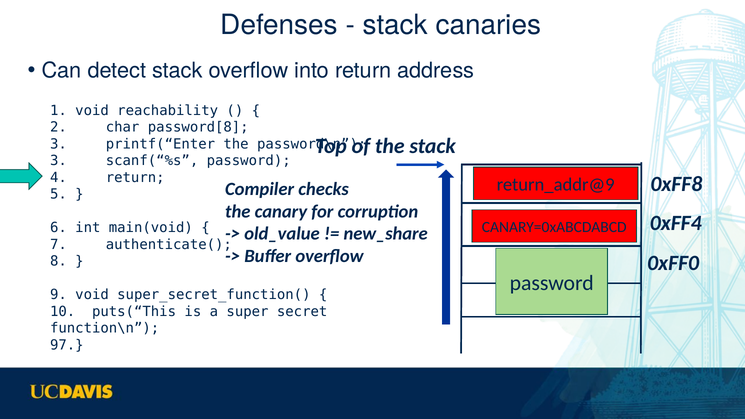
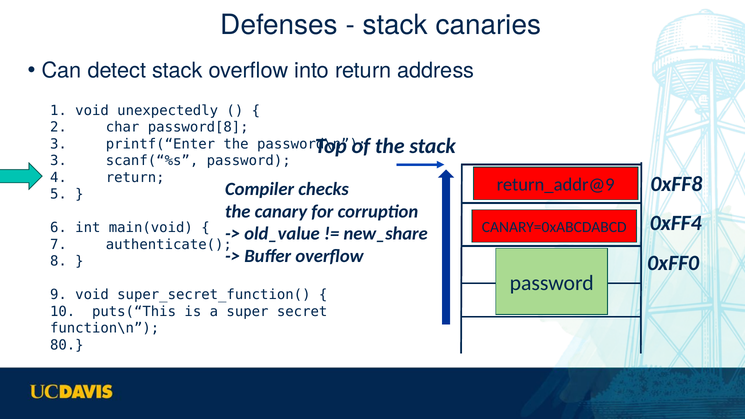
reachability: reachability -> unexpectedly
97: 97 -> 80
